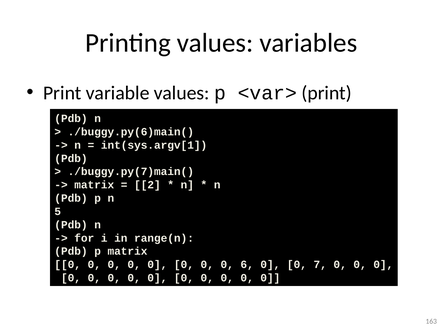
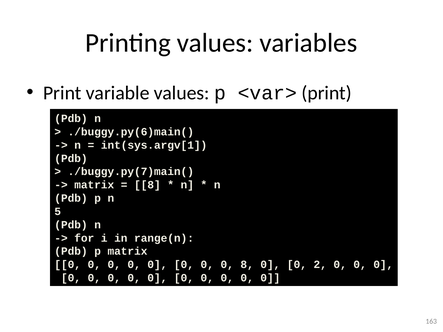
2 at (147, 185): 2 -> 8
0 6: 6 -> 8
7: 7 -> 2
